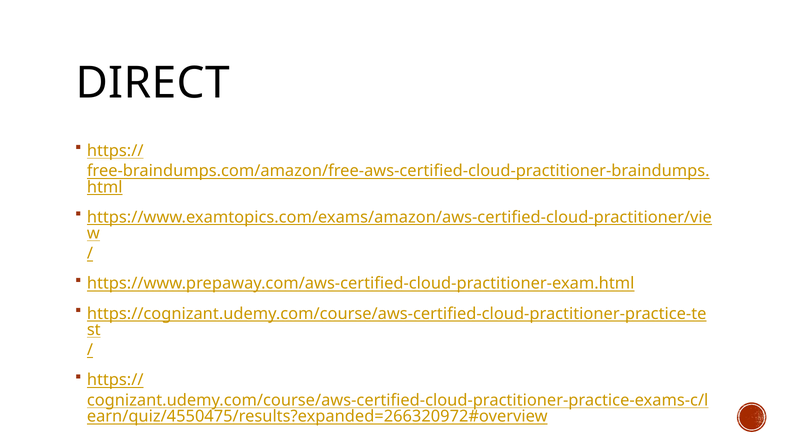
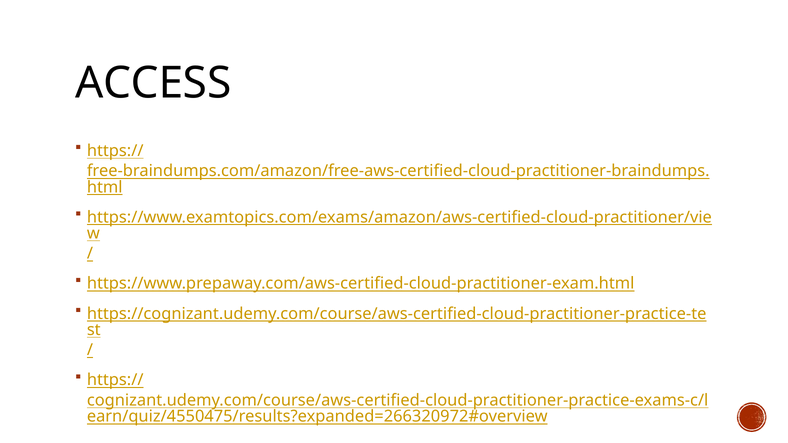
DIRECT: DIRECT -> ACCESS
